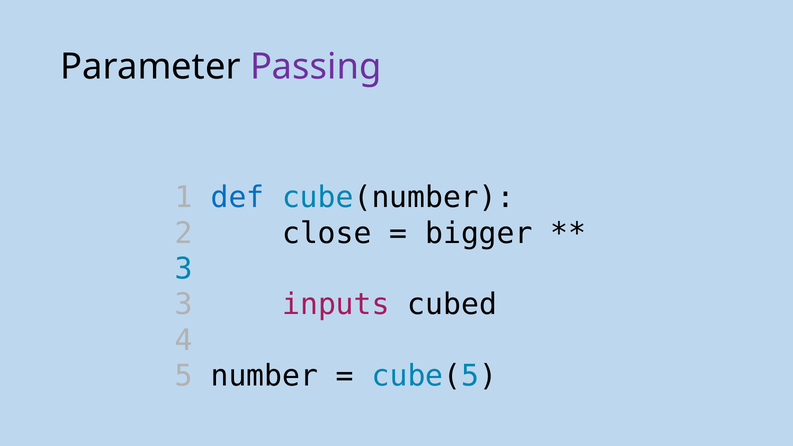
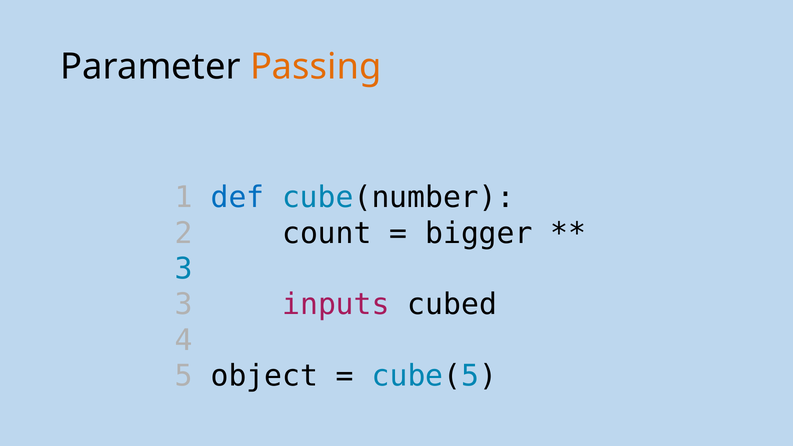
Passing colour: purple -> orange
close: close -> count
number: number -> object
